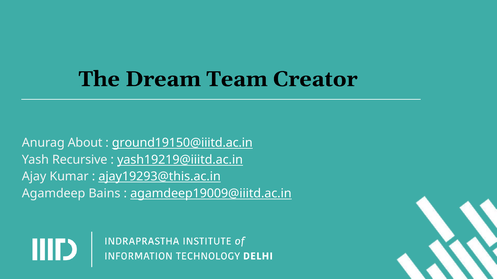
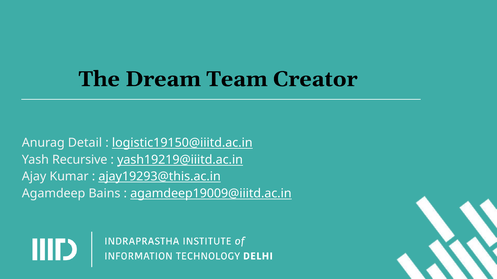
About: About -> Detail
ground19150@iiitd.ac.in: ground19150@iiitd.ac.in -> logistic19150@iiitd.ac.in
